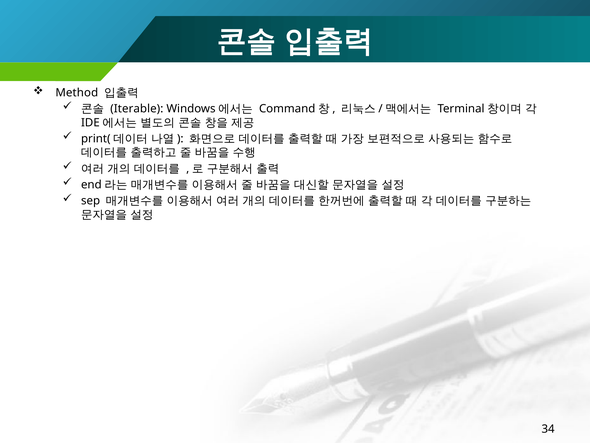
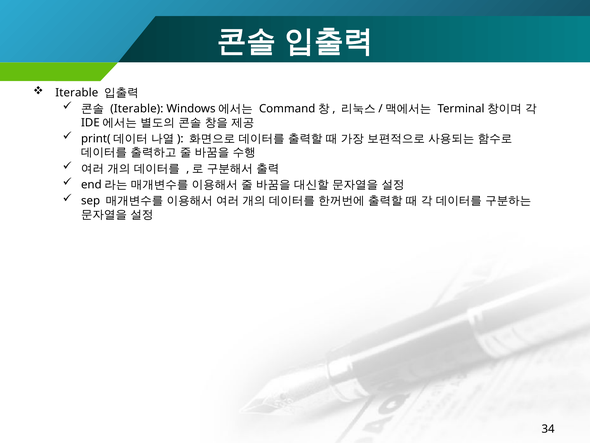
Method at (77, 93): Method -> Iterable
